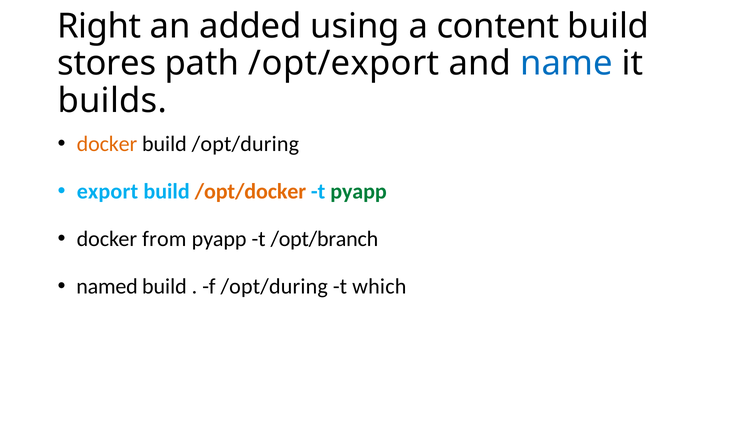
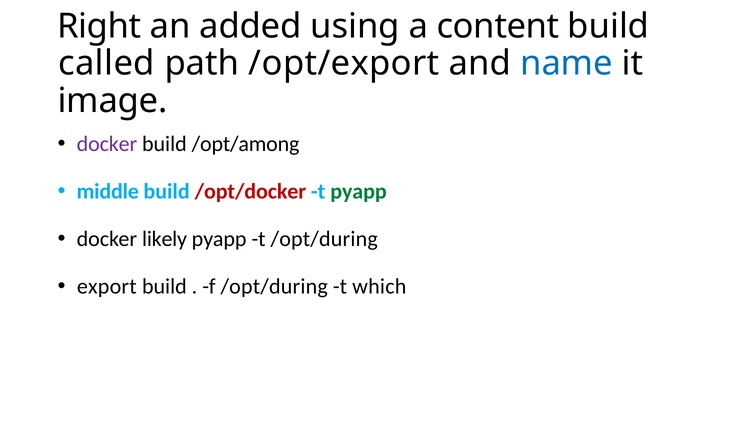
stores: stores -> called
builds: builds -> image
docker at (107, 144) colour: orange -> purple
build /opt/during: /opt/during -> /opt/among
export: export -> middle
/opt/docker colour: orange -> red
from: from -> likely
t /opt/branch: /opt/branch -> /opt/during
named: named -> export
